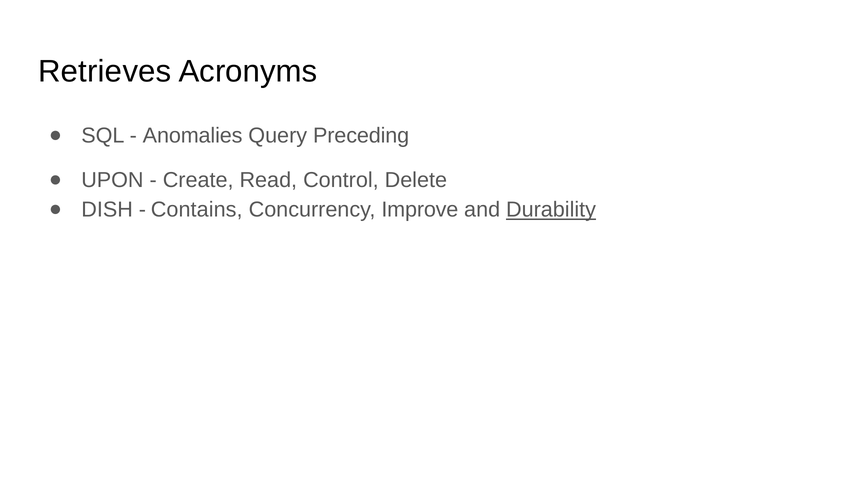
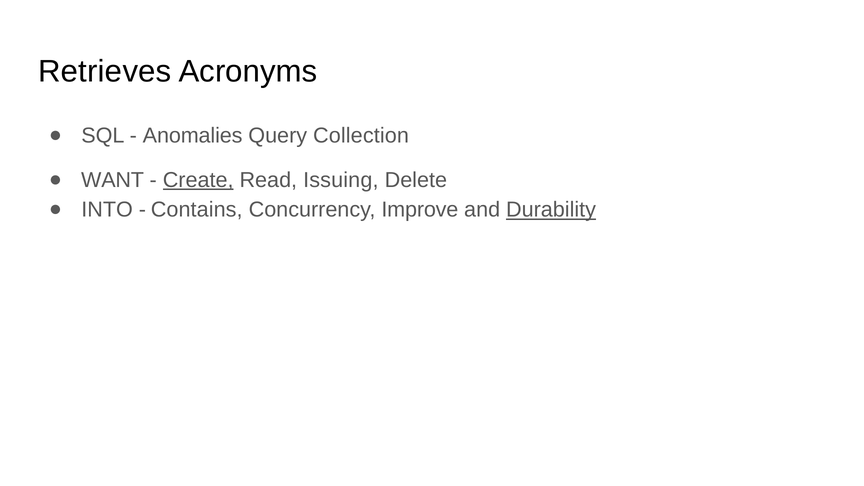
Preceding: Preceding -> Collection
UPON: UPON -> WANT
Create underline: none -> present
Control: Control -> Issuing
DISH: DISH -> INTO
